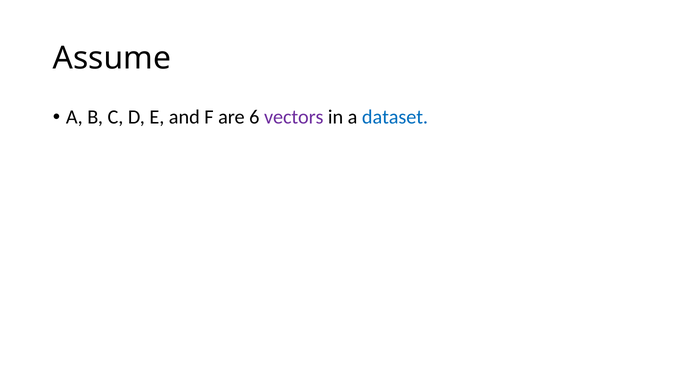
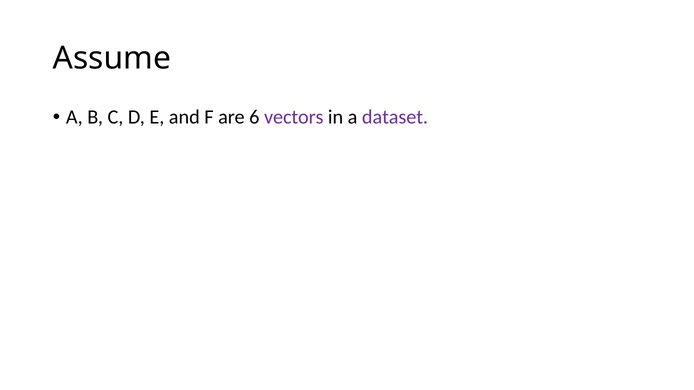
dataset colour: blue -> purple
